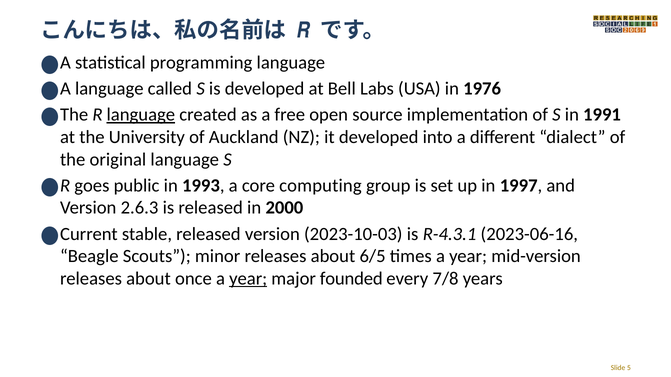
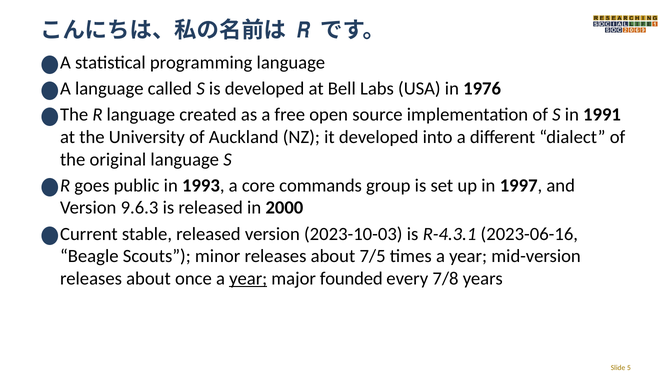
language at (141, 115) underline: present -> none
computing: computing -> commands
2.6.3: 2.6.3 -> 9.6.3
6/5: 6/5 -> 7/5
